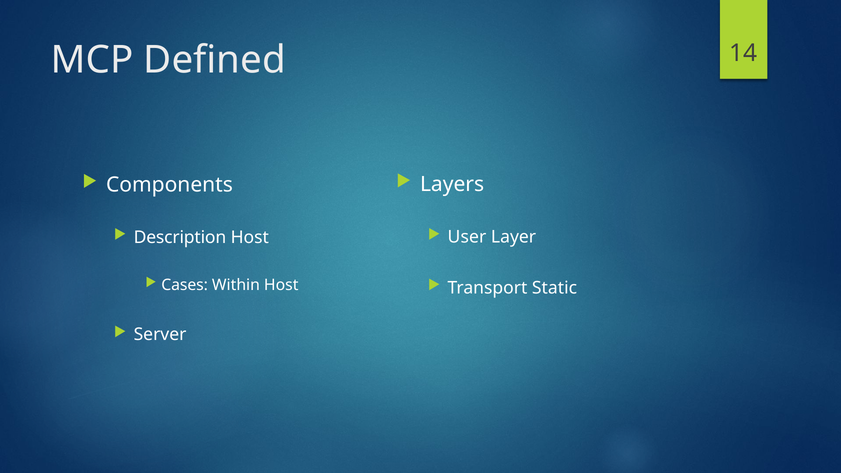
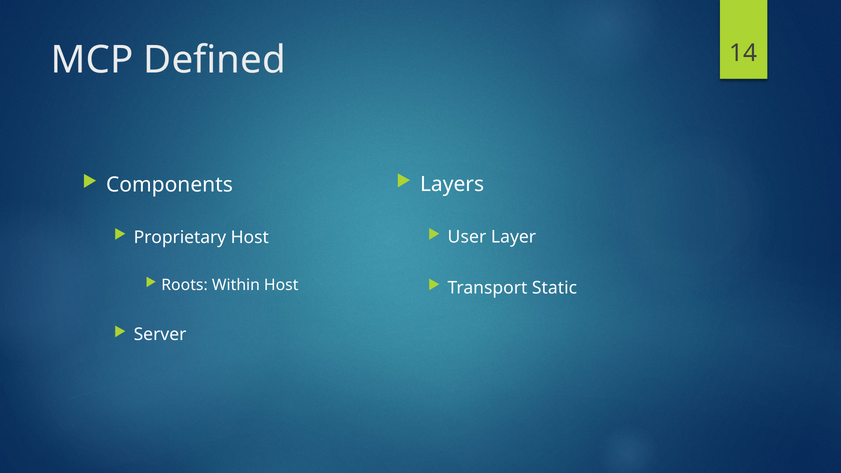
Description: Description -> Proprietary
Cases: Cases -> Roots
